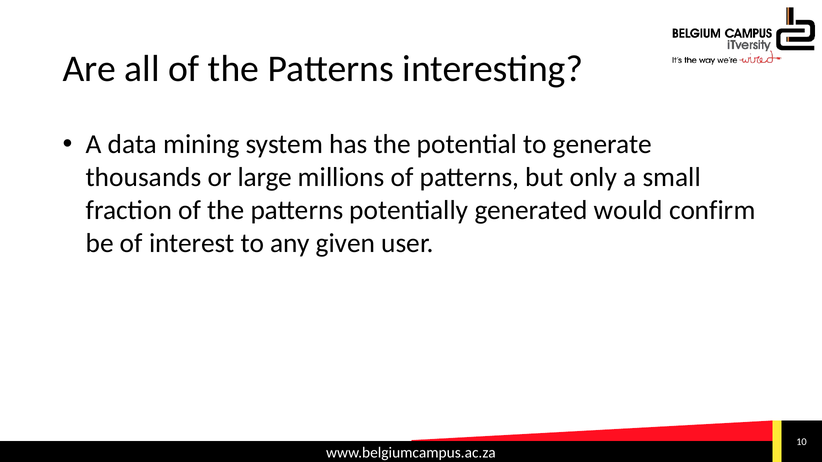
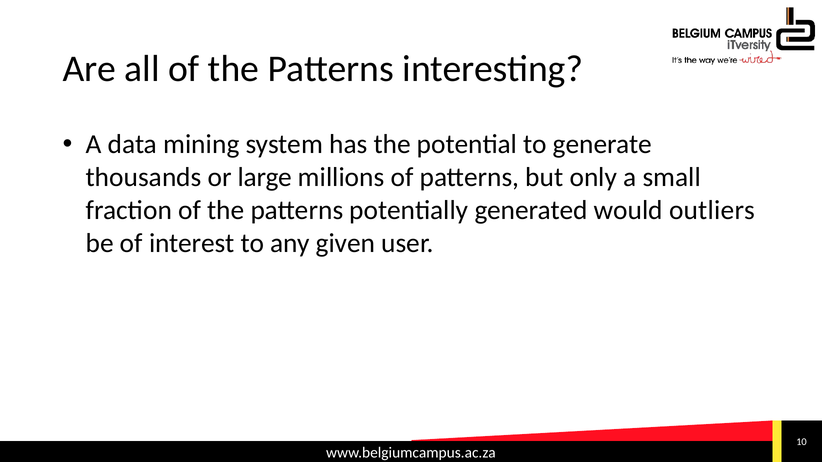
confirm: confirm -> outliers
